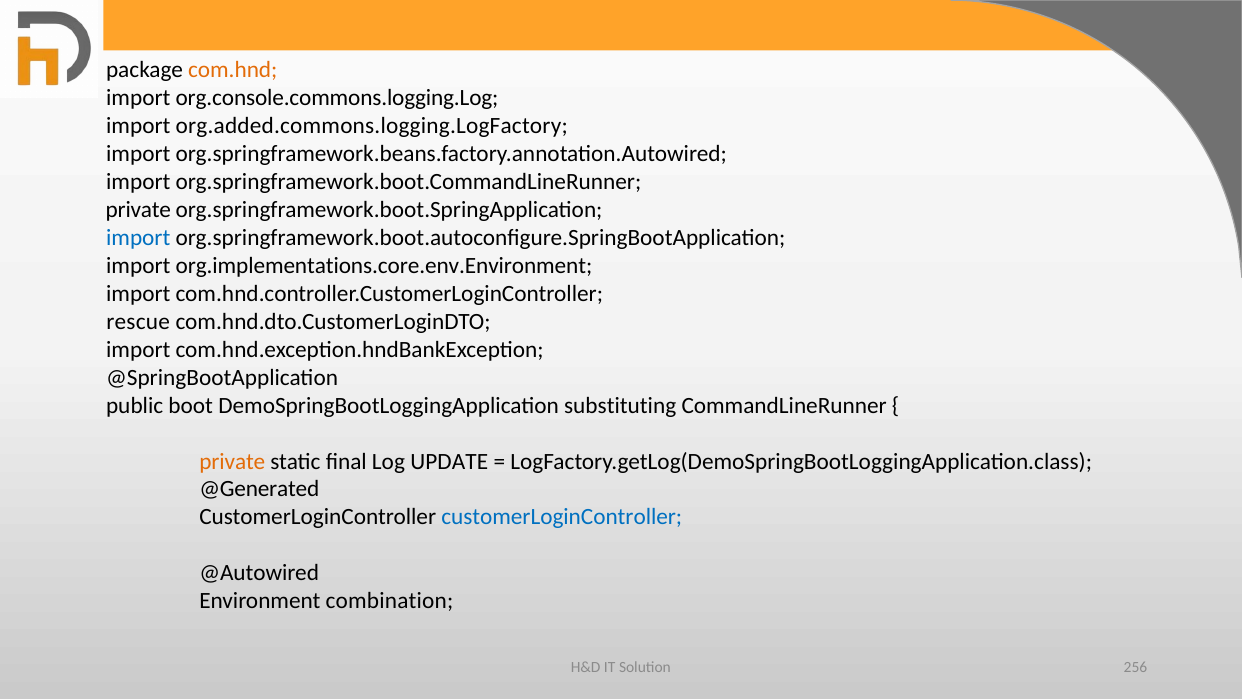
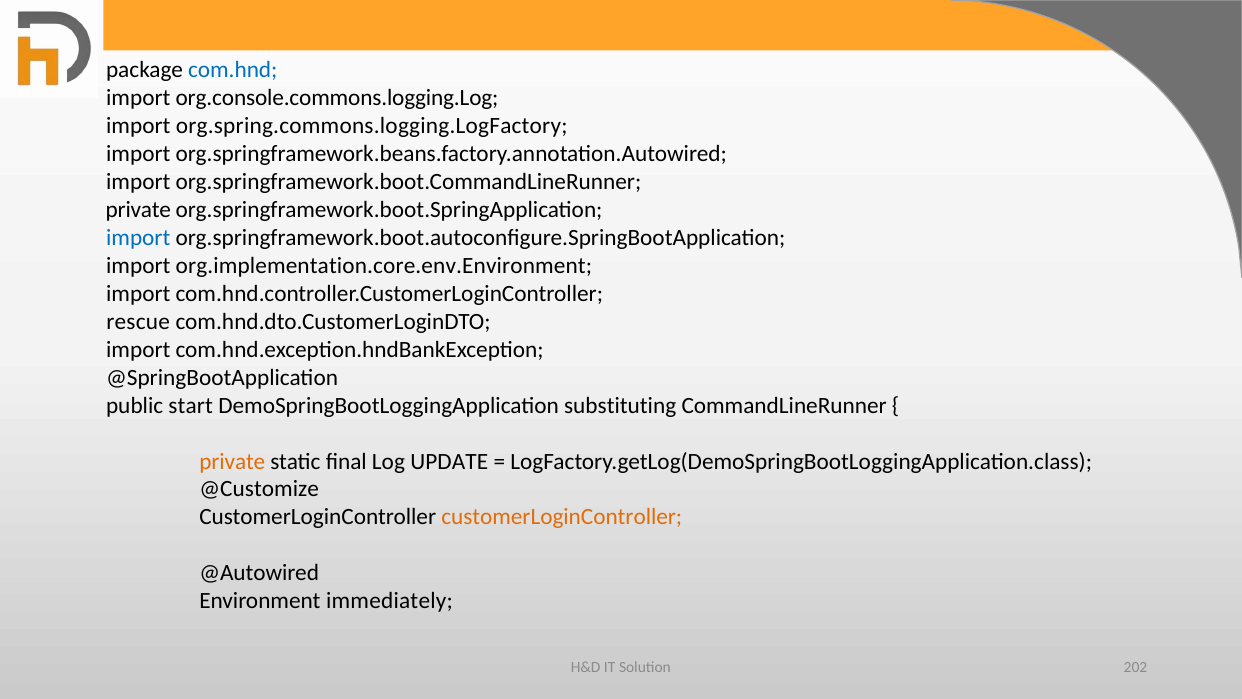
com.hnd colour: orange -> blue
org.added.commons.logging.LogFactory: org.added.commons.logging.LogFactory -> org.spring.commons.logging.LogFactory
org.implementations.core.env.Environment: org.implementations.core.env.Environment -> org.implementation.core.env.Environment
boot: boot -> start
@Generated: @Generated -> @Customize
customerLoginController at (562, 517) colour: blue -> orange
combination: combination -> immediately
256: 256 -> 202
